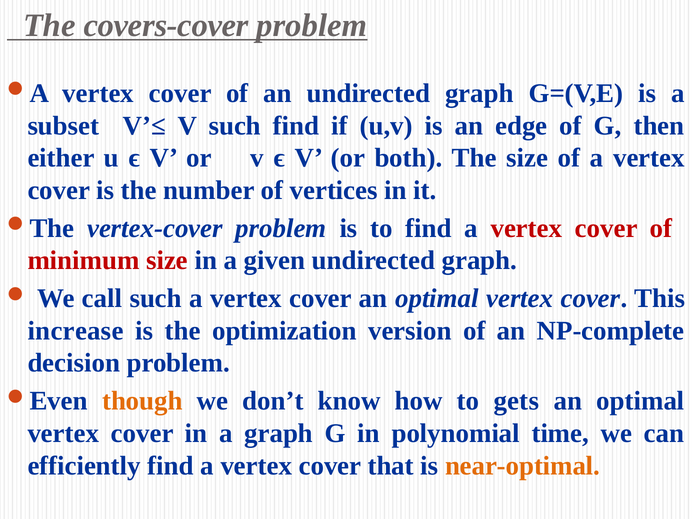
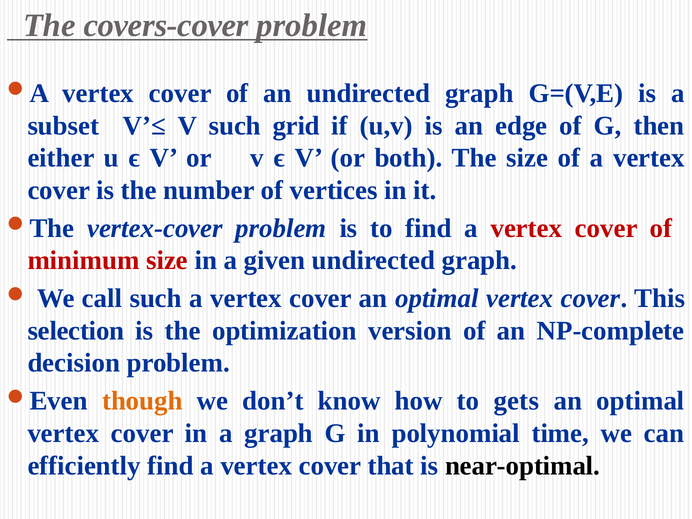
such find: find -> grid
increase: increase -> selection
near-optimal colour: orange -> black
